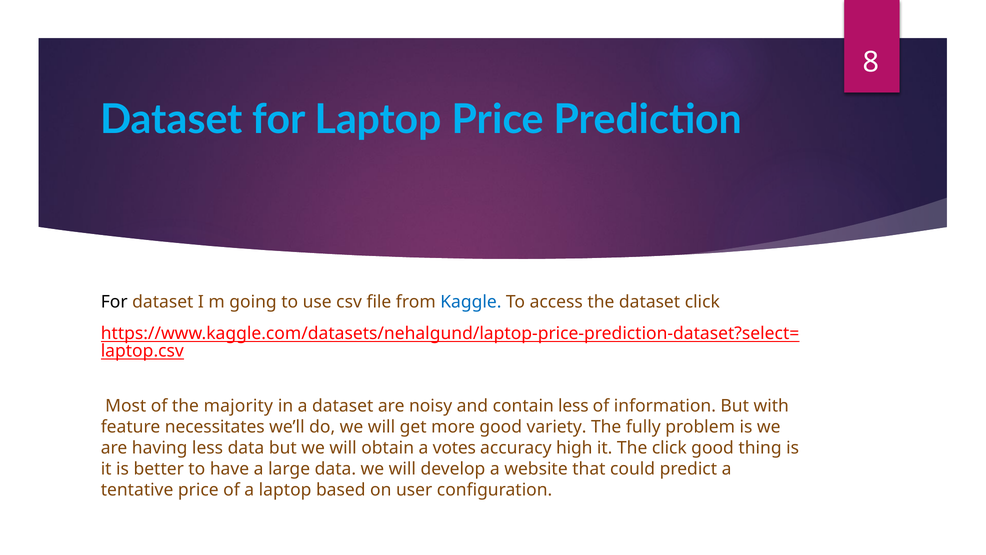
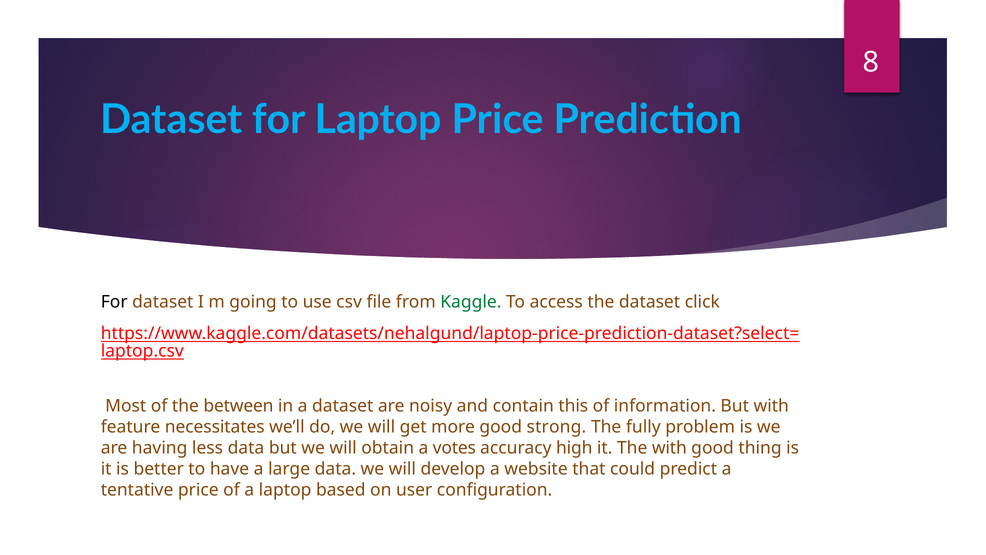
Kaggle colour: blue -> green
majority: majority -> between
contain less: less -> this
variety: variety -> strong
The click: click -> with
